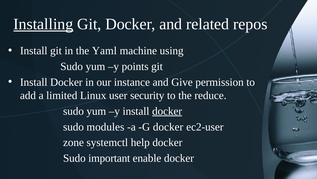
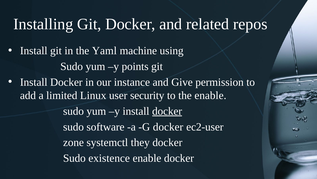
Installing underline: present -> none
the reduce: reduce -> enable
modules: modules -> software
help: help -> they
important: important -> existence
